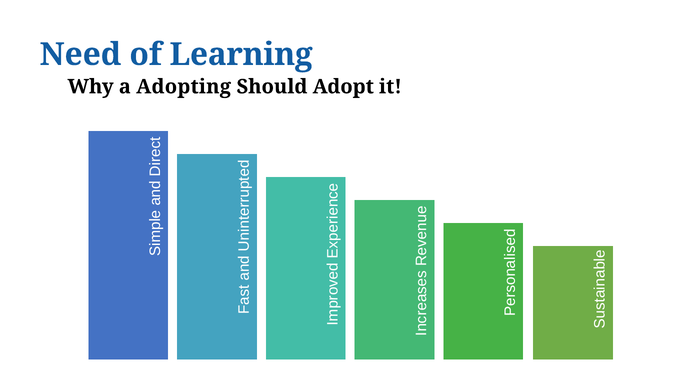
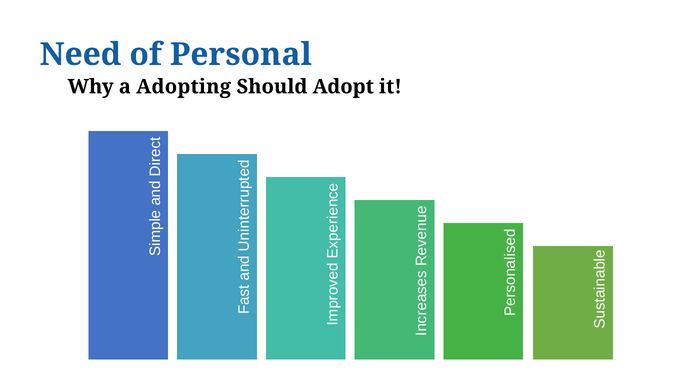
Learning: Learning -> Personal
